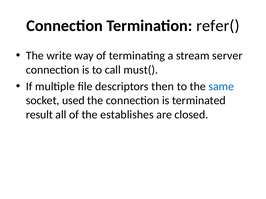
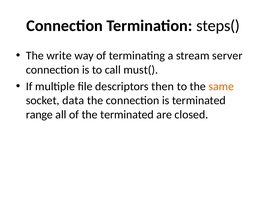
refer(: refer( -> steps(
same colour: blue -> orange
used: used -> data
result: result -> range
the establishes: establishes -> terminated
